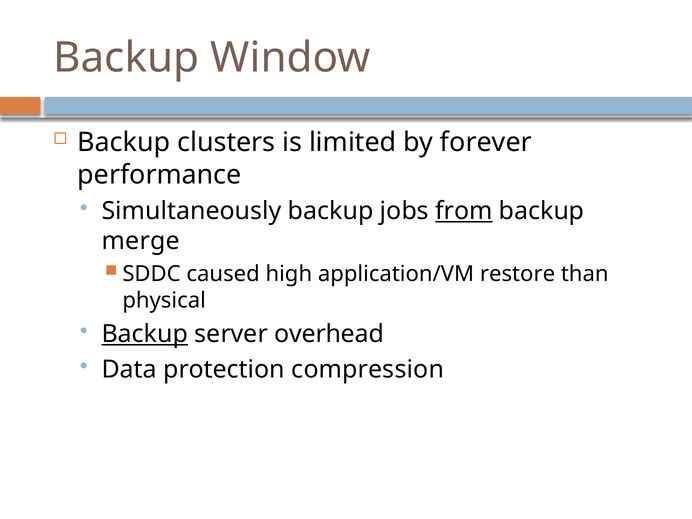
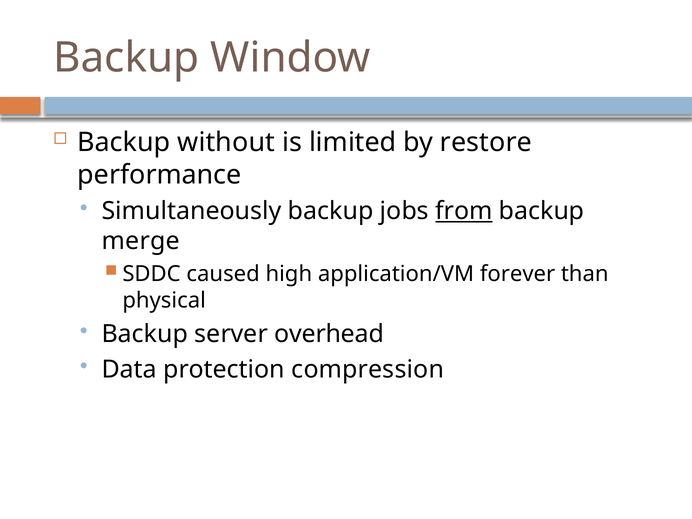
clusters: clusters -> without
forever: forever -> restore
restore: restore -> forever
Backup at (145, 334) underline: present -> none
